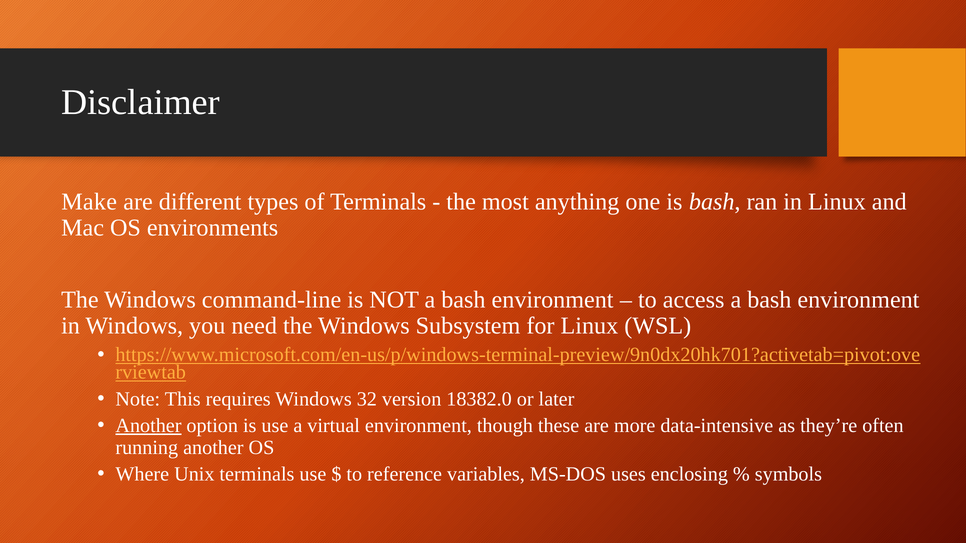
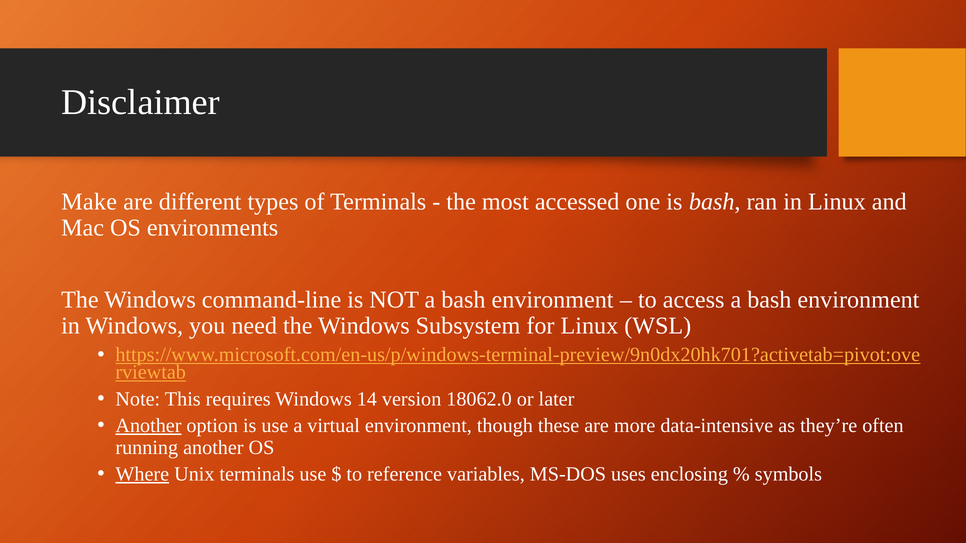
anything: anything -> accessed
32: 32 -> 14
18382.0: 18382.0 -> 18062.0
Where underline: none -> present
